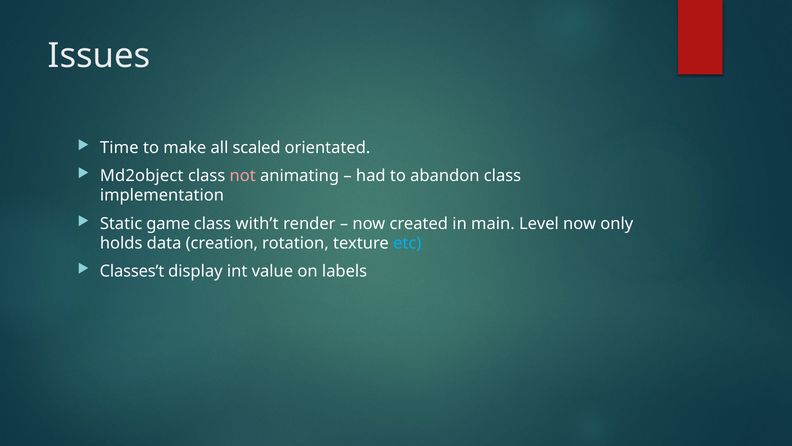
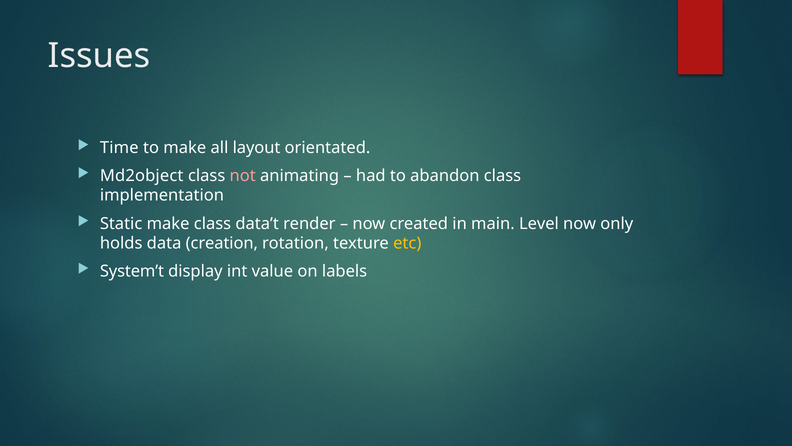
scaled: scaled -> layout
Static game: game -> make
with’t: with’t -> data’t
etc colour: light blue -> yellow
Classes’t: Classes’t -> System’t
